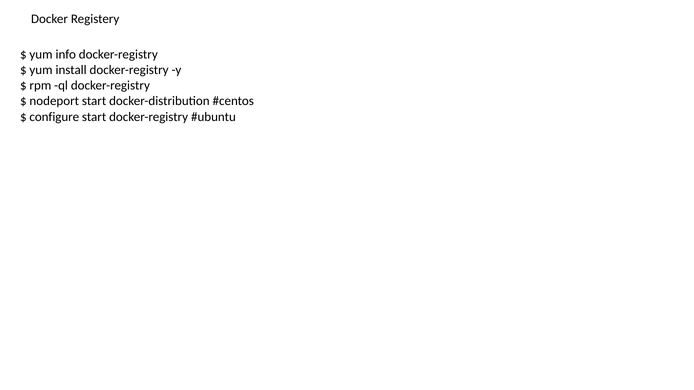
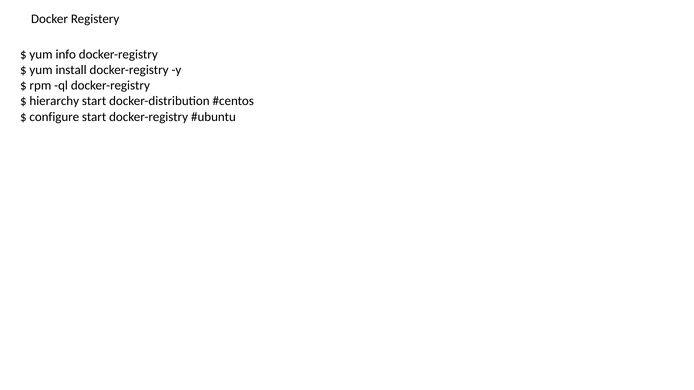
nodeport: nodeport -> hierarchy
